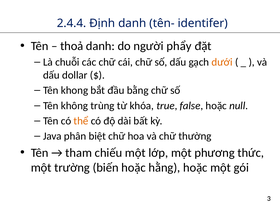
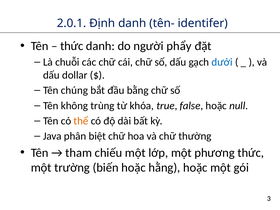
2.4.4: 2.4.4 -> 2.0.1
thoả at (72, 46): thoả -> thức
dưới colour: orange -> blue
khong: khong -> chúng
